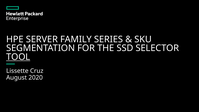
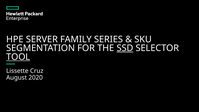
SSD underline: none -> present
